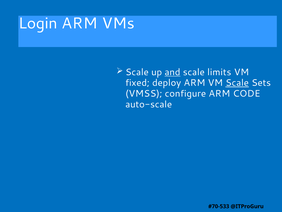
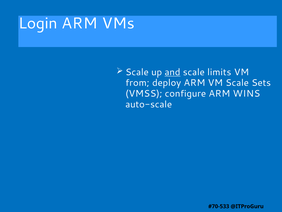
fixed: fixed -> from
Scale at (237, 83) underline: present -> none
CODE: CODE -> WINS
